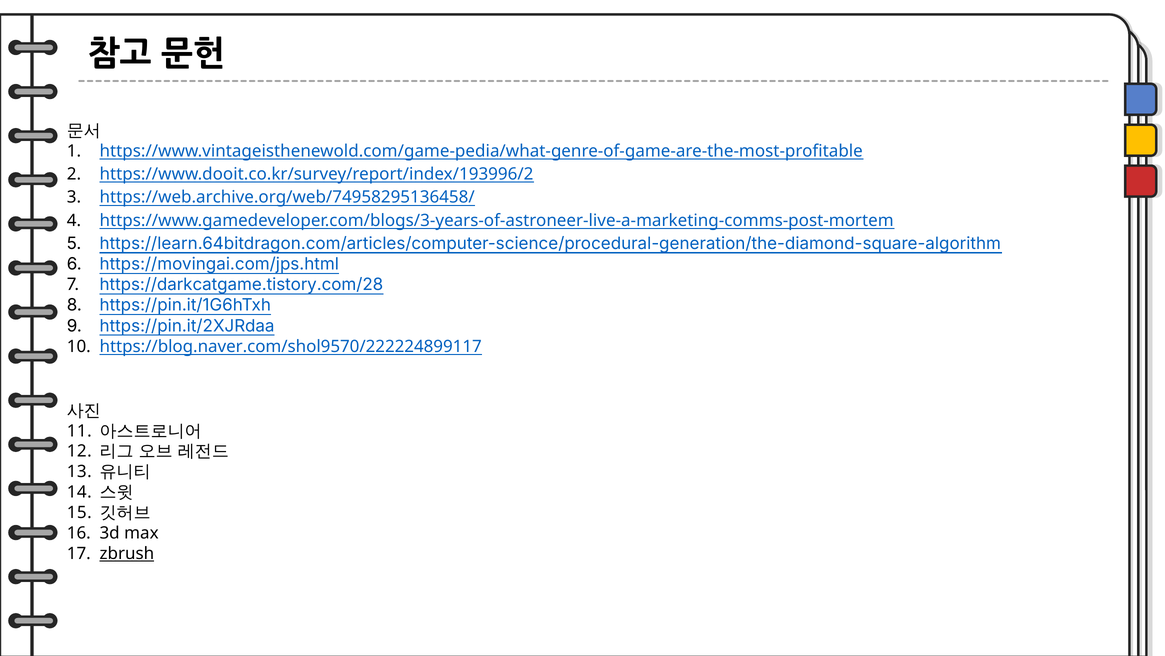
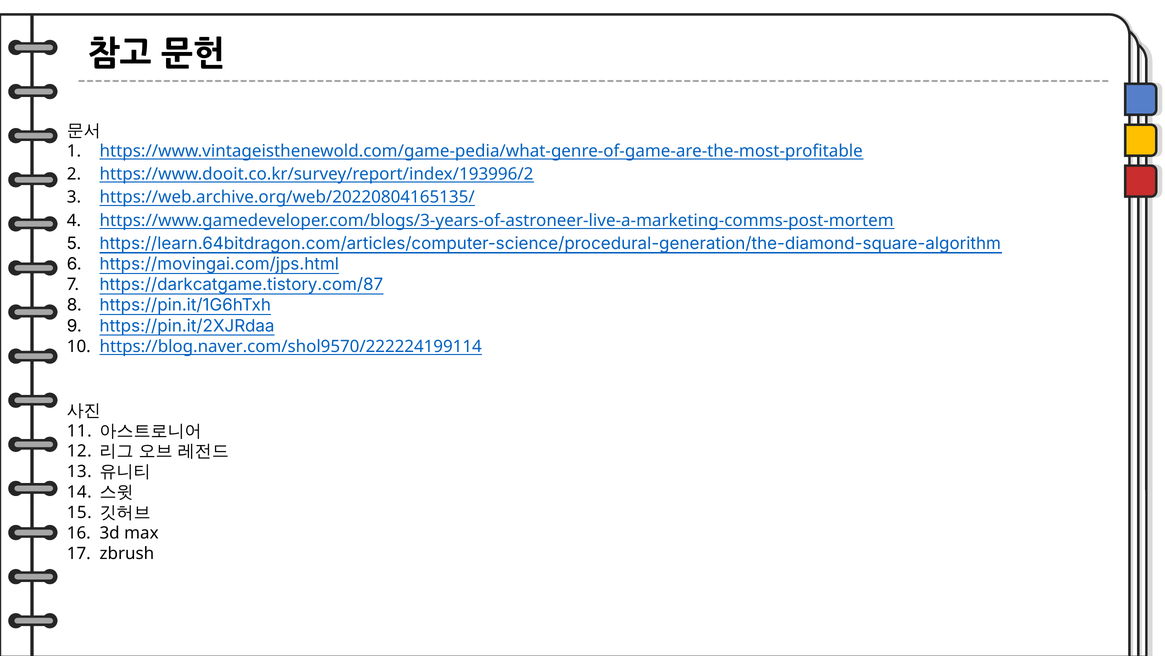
https://web.archive.org/web/74958295136458/: https://web.archive.org/web/74958295136458/ -> https://web.archive.org/web/20220804165135/
https://darkcatgame.tistory.com/28: https://darkcatgame.tistory.com/28 -> https://darkcatgame.tistory.com/87
https://blog.naver.com/shol9570/222224899117: https://blog.naver.com/shol9570/222224899117 -> https://blog.naver.com/shol9570/222224199114
zbrush underline: present -> none
